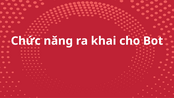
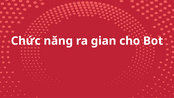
khai: khai -> gian
